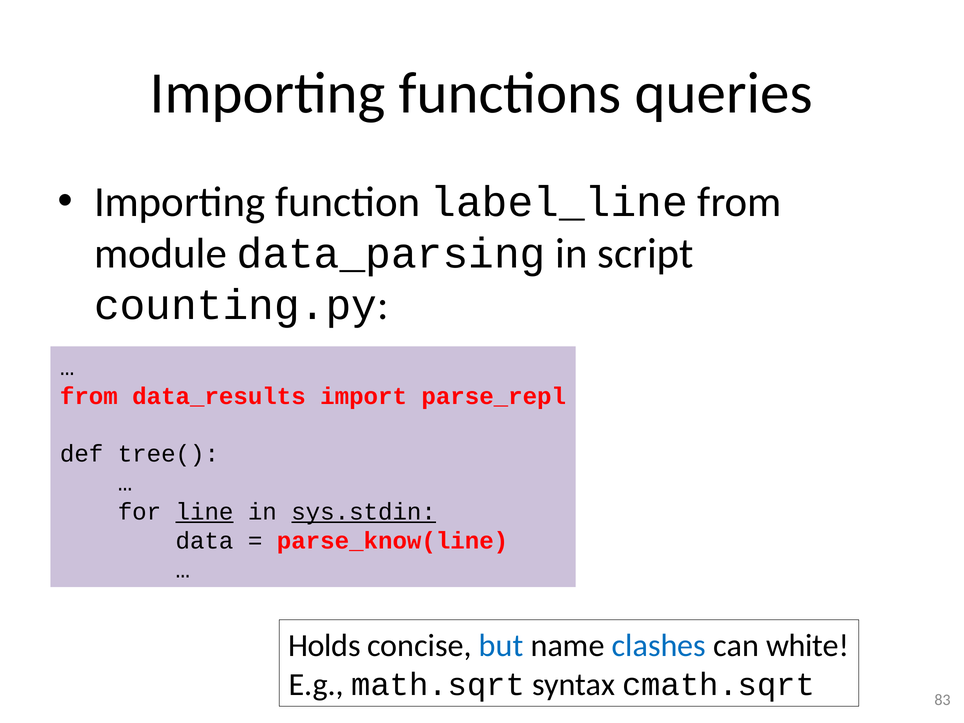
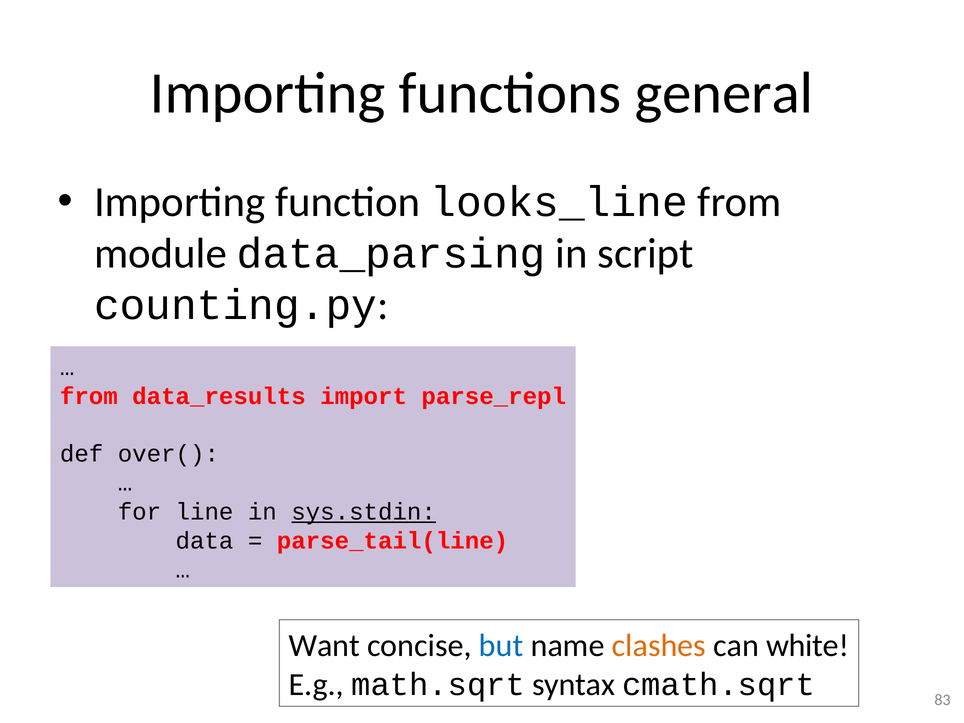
queries: queries -> general
label_line: label_line -> looks_line
tree(: tree( -> over(
line underline: present -> none
parse_know(line: parse_know(line -> parse_tail(line
Holds: Holds -> Want
clashes colour: blue -> orange
